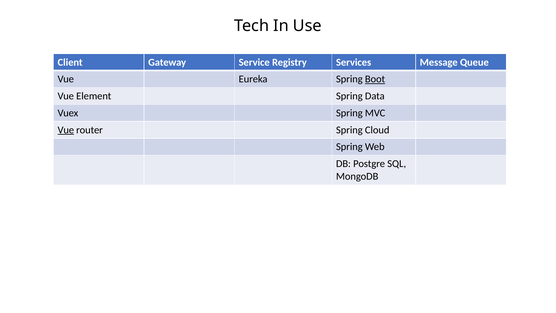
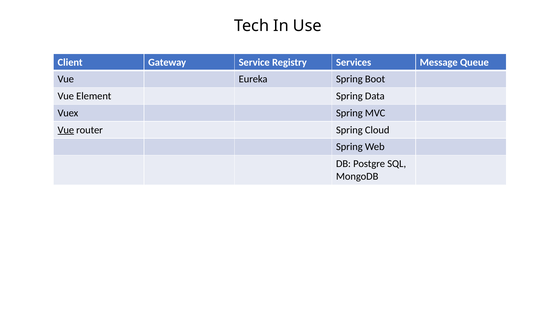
Boot underline: present -> none
